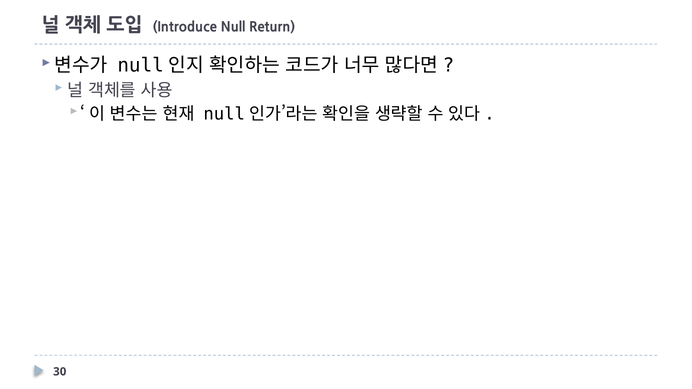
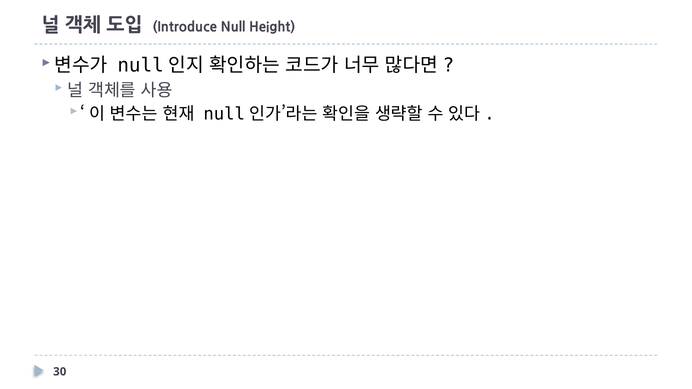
Return: Return -> Height
